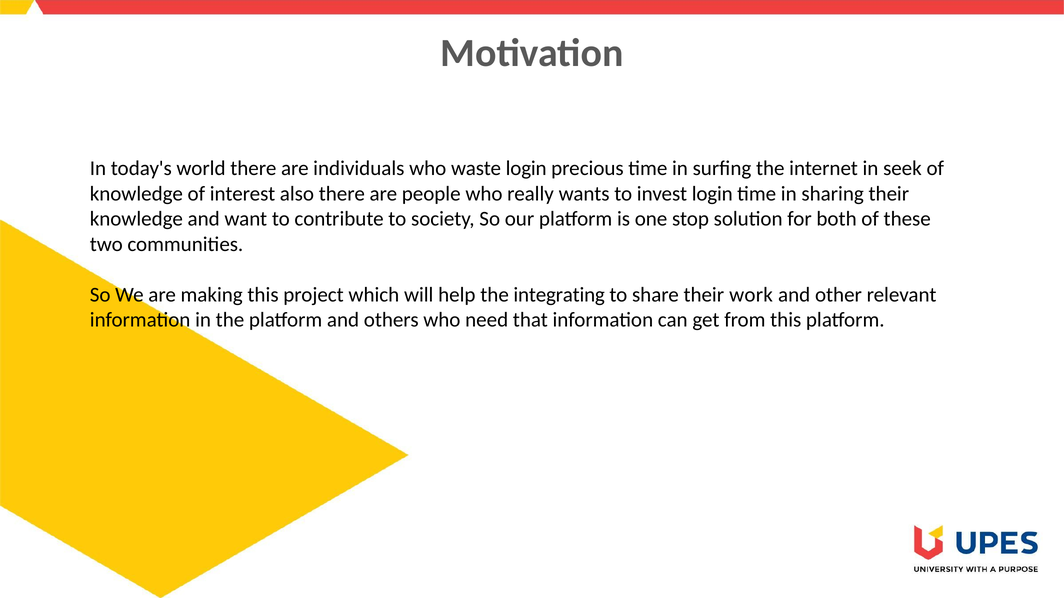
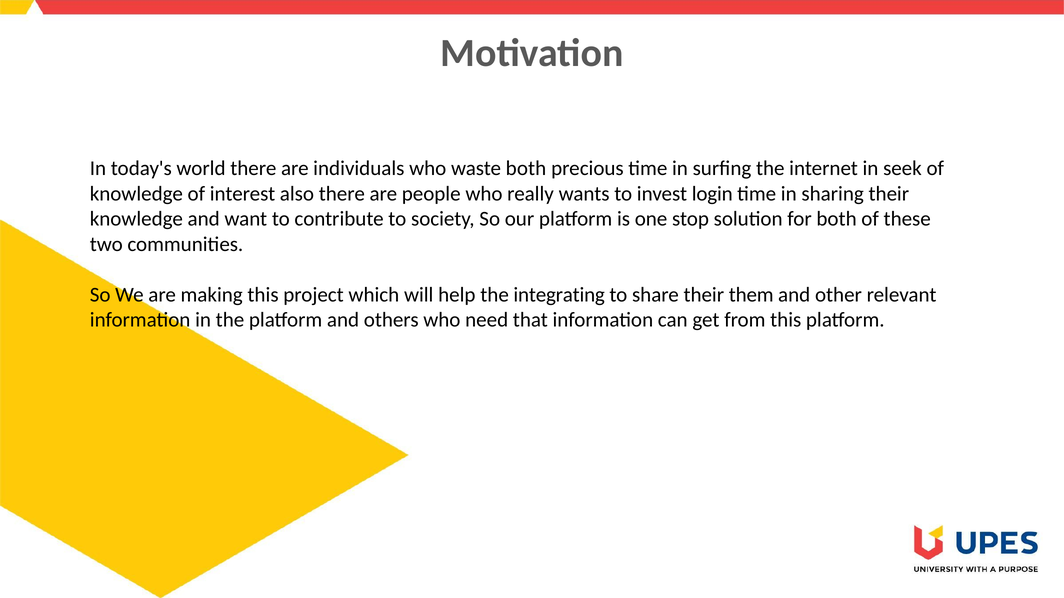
waste login: login -> both
work: work -> them
